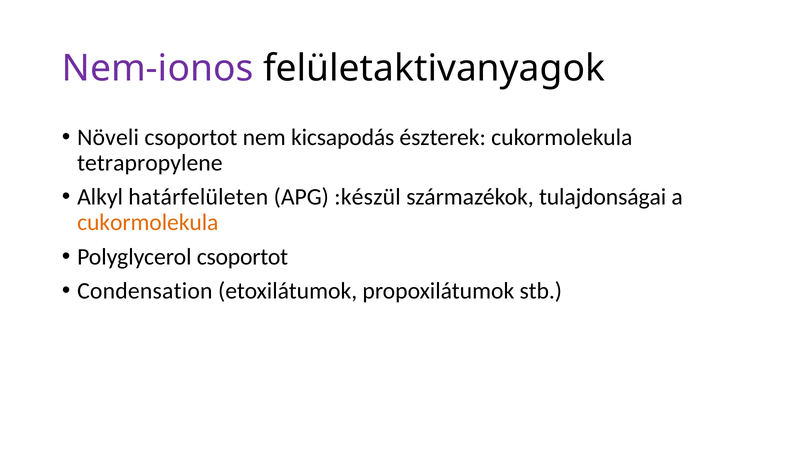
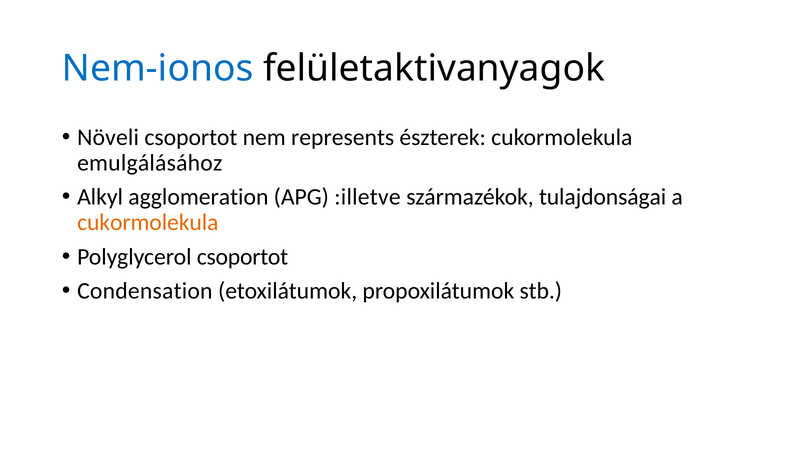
Nem-ionos colour: purple -> blue
kicsapodás: kicsapodás -> represents
tetrapropylene: tetrapropylene -> emulgálásához
határfelületen: határfelületen -> agglomeration
:készül: :készül -> :illetve
